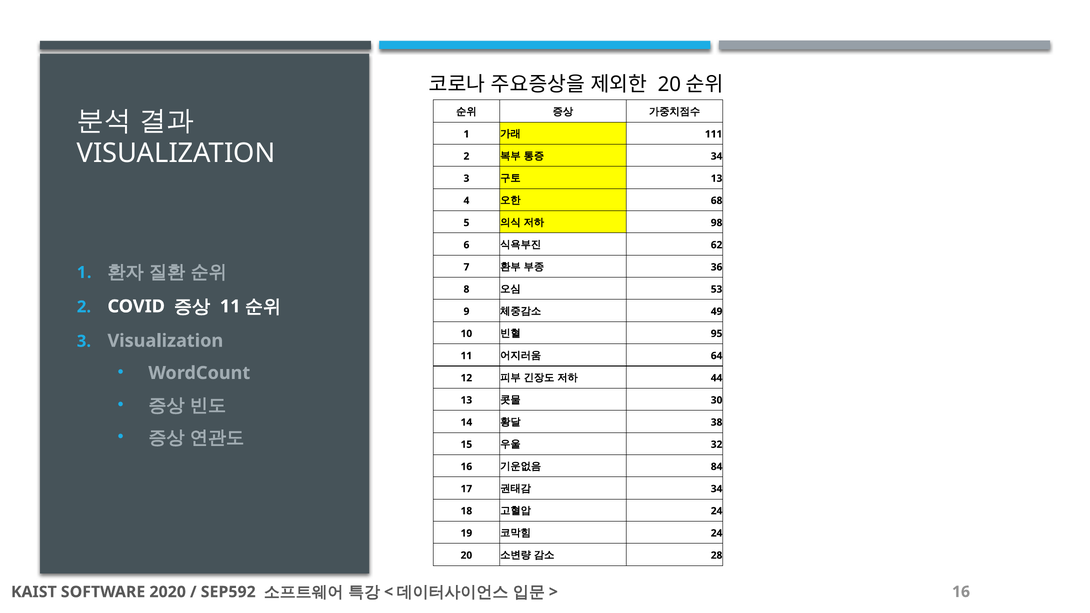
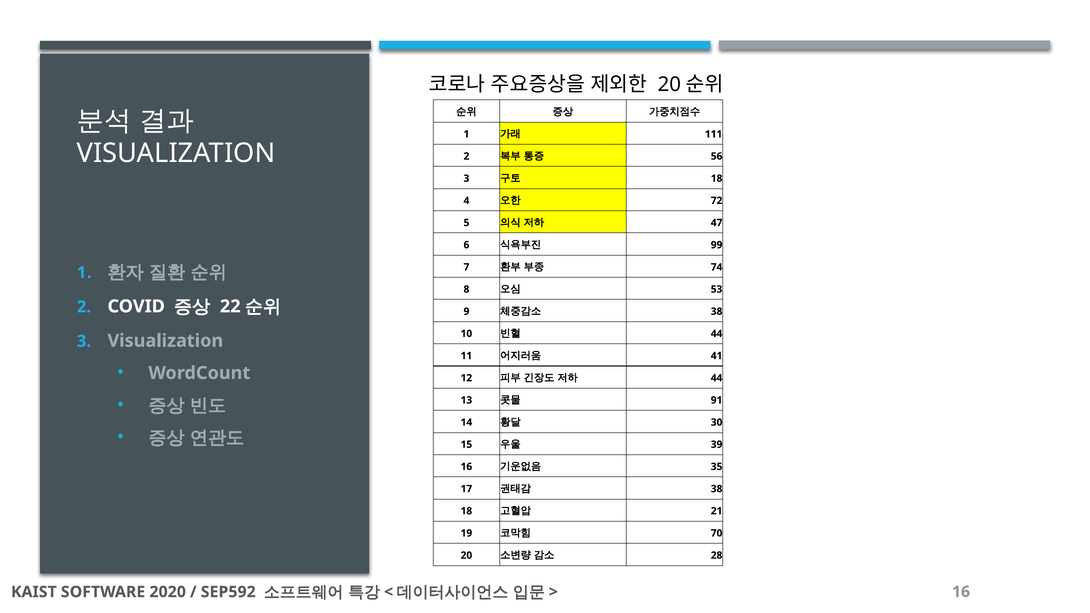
34 at (717, 156): 34 -> 56
13 at (717, 178): 13 -> 18
68: 68 -> 72
98: 98 -> 47
62: 62 -> 99
36: 36 -> 74
11 at (230, 306): 11 -> 22
49 at (717, 312): 49 -> 38
95 at (717, 334): 95 -> 44
64: 64 -> 41
30: 30 -> 91
38: 38 -> 30
32: 32 -> 39
84: 84 -> 35
34 at (717, 489): 34 -> 38
24 at (717, 511): 24 -> 21
24 at (717, 533): 24 -> 70
